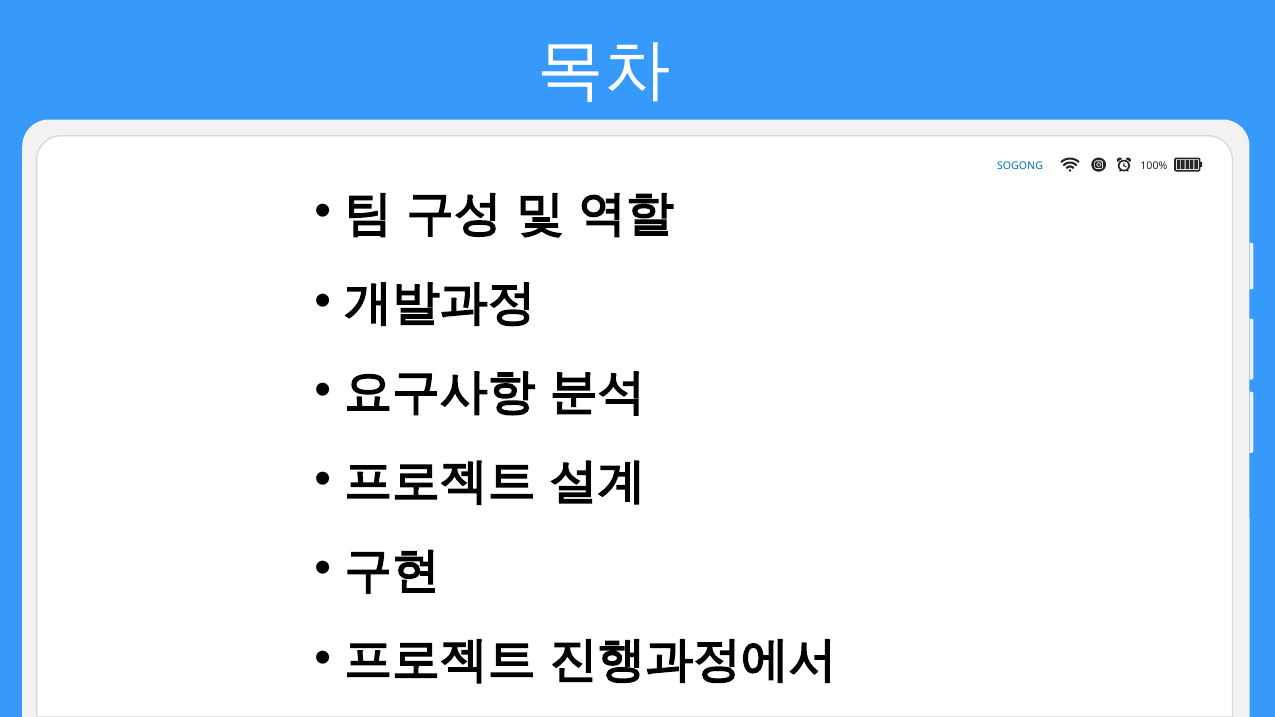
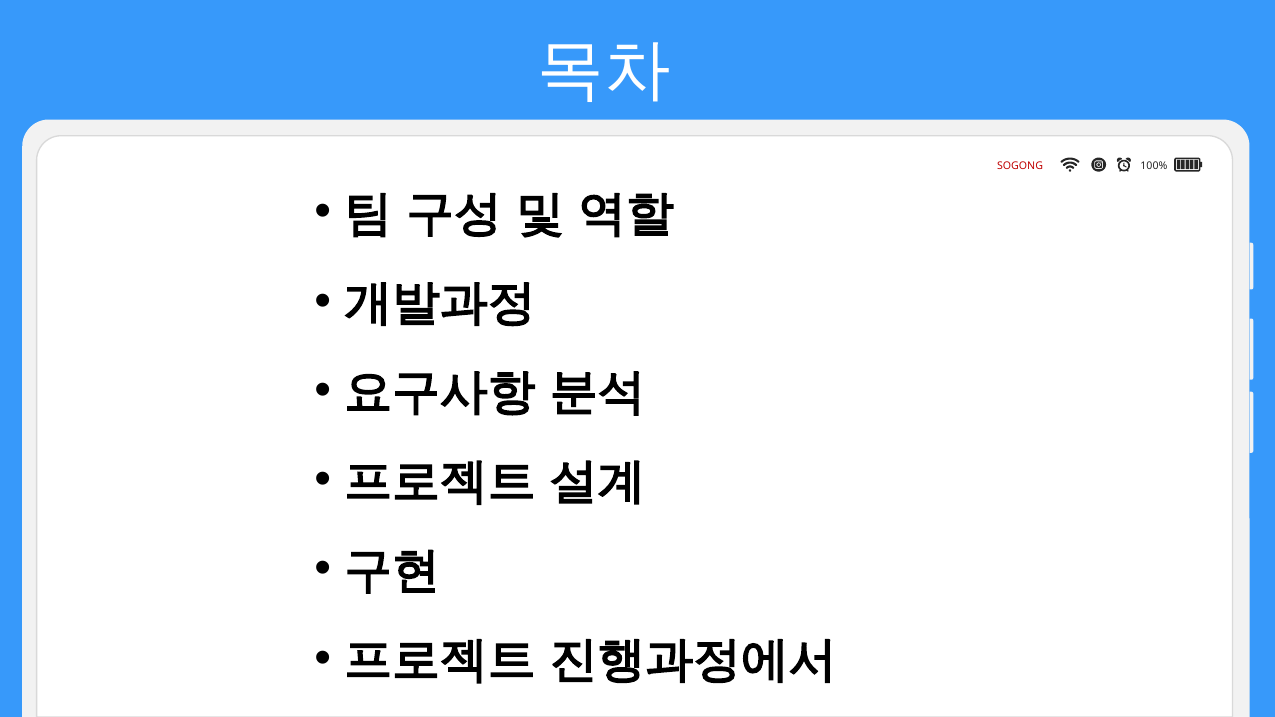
SOGONG colour: blue -> red
